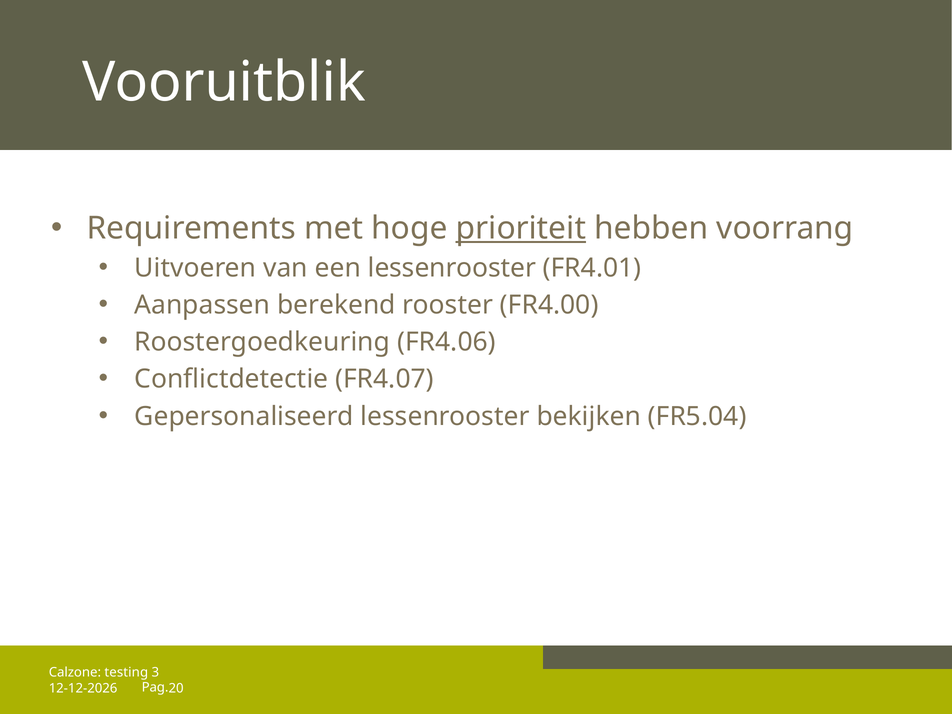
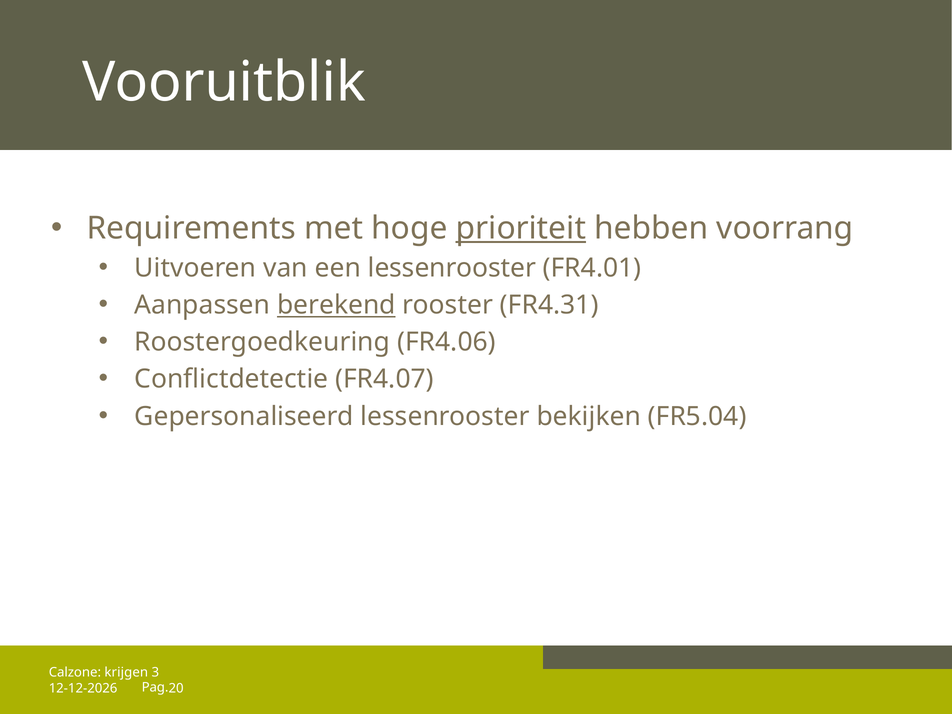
berekend underline: none -> present
FR4.00: FR4.00 -> FR4.31
testing: testing -> krijgen
